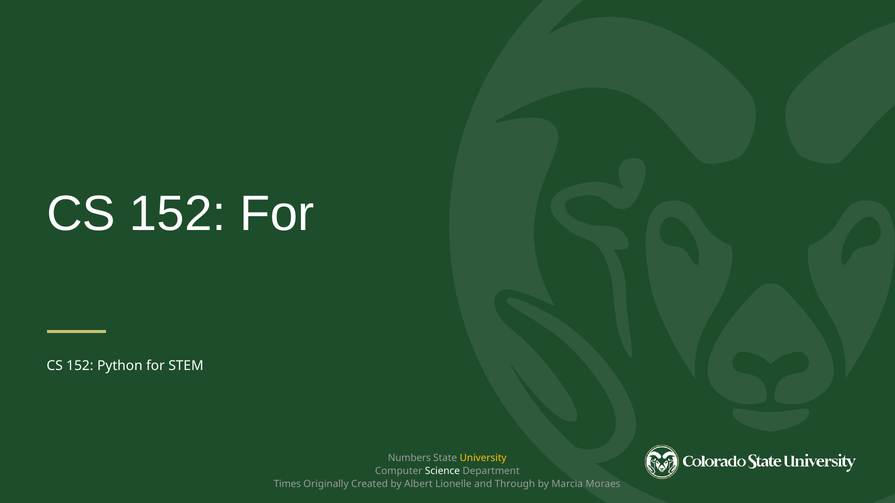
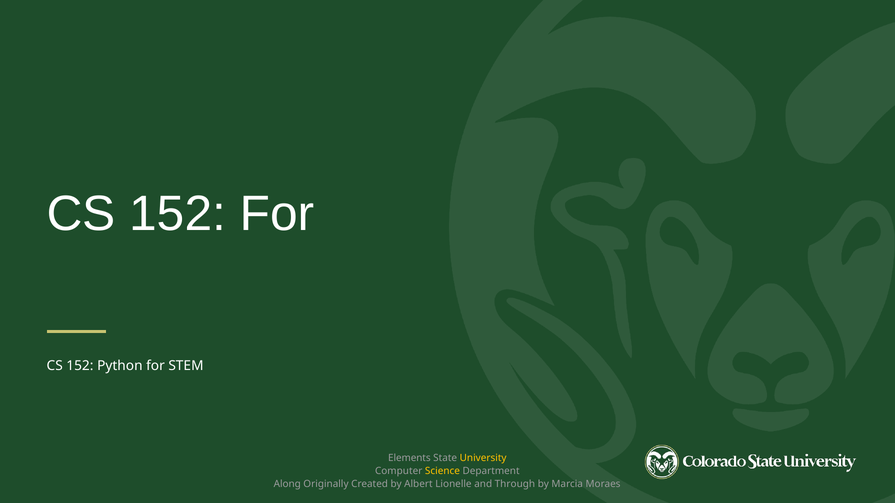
Numbers: Numbers -> Elements
Science colour: white -> yellow
Times: Times -> Along
